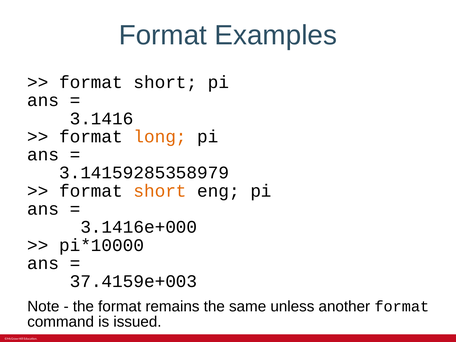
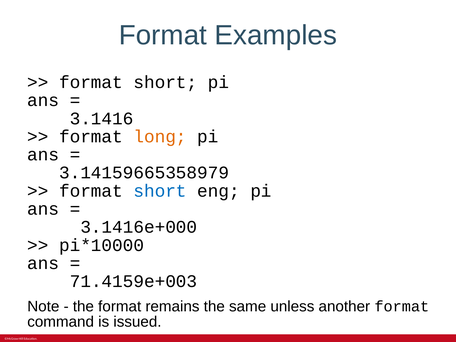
3.14159285358979: 3.14159285358979 -> 3.14159665358979
short at (160, 191) colour: orange -> blue
37.4159e+003: 37.4159e+003 -> 71.4159e+003
